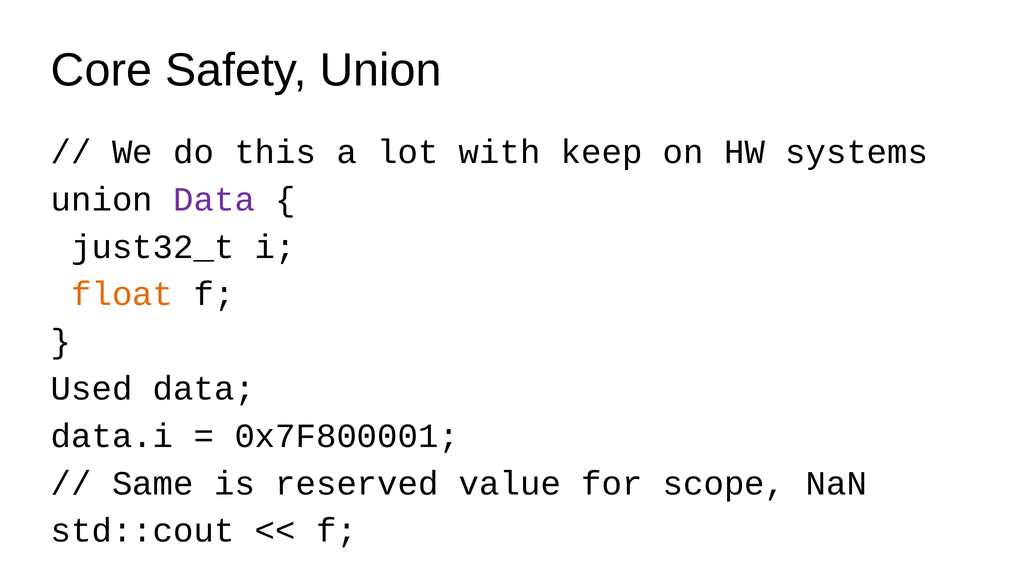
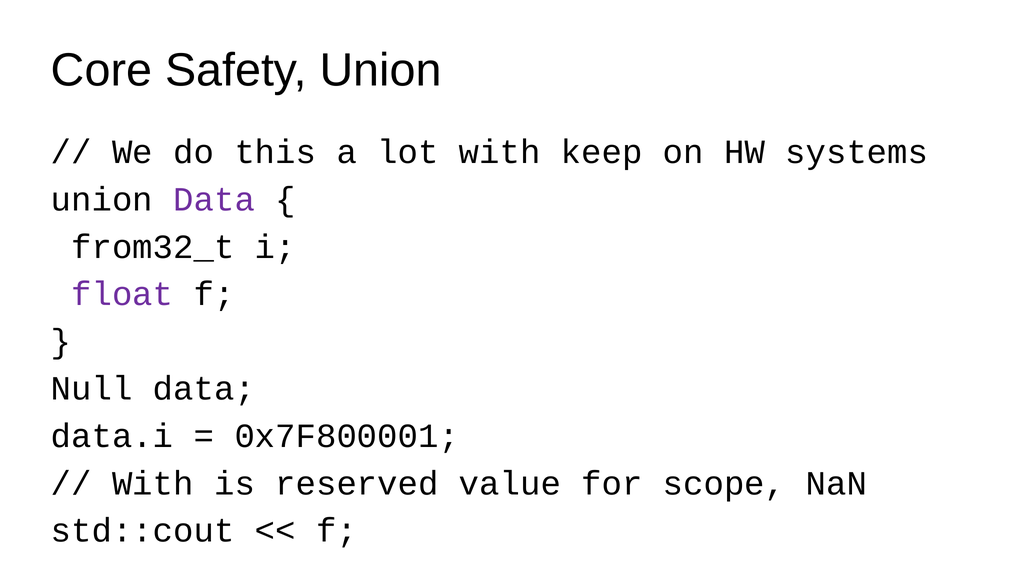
just32_t: just32_t -> from32_t
float colour: orange -> purple
Used: Used -> Null
Same at (153, 484): Same -> With
